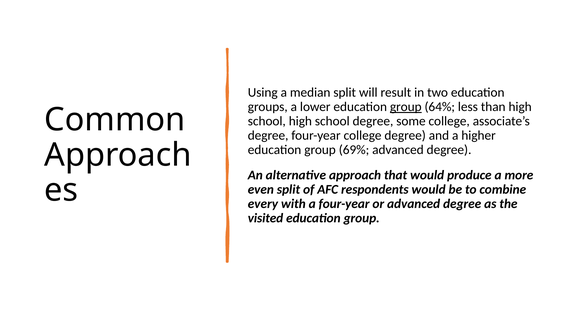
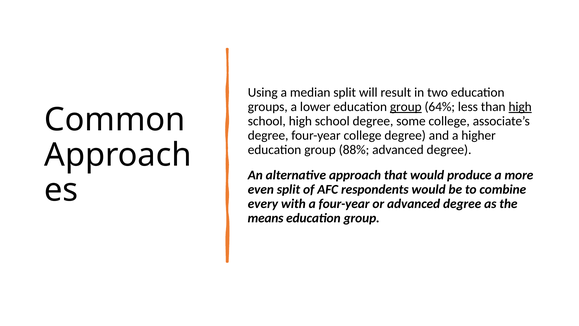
high at (520, 107) underline: none -> present
69%: 69% -> 88%
visited: visited -> means
